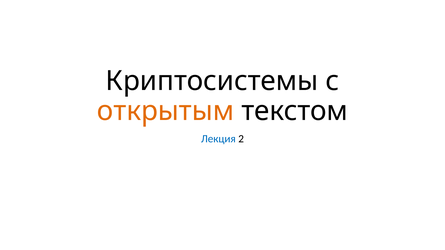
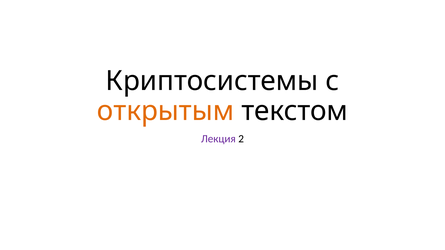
Лекция colour: blue -> purple
